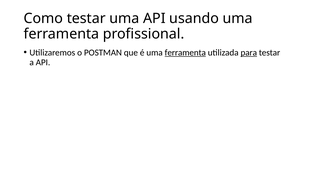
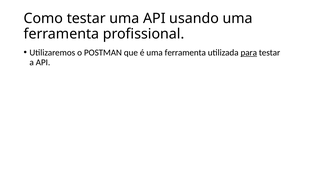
ferramenta at (185, 52) underline: present -> none
